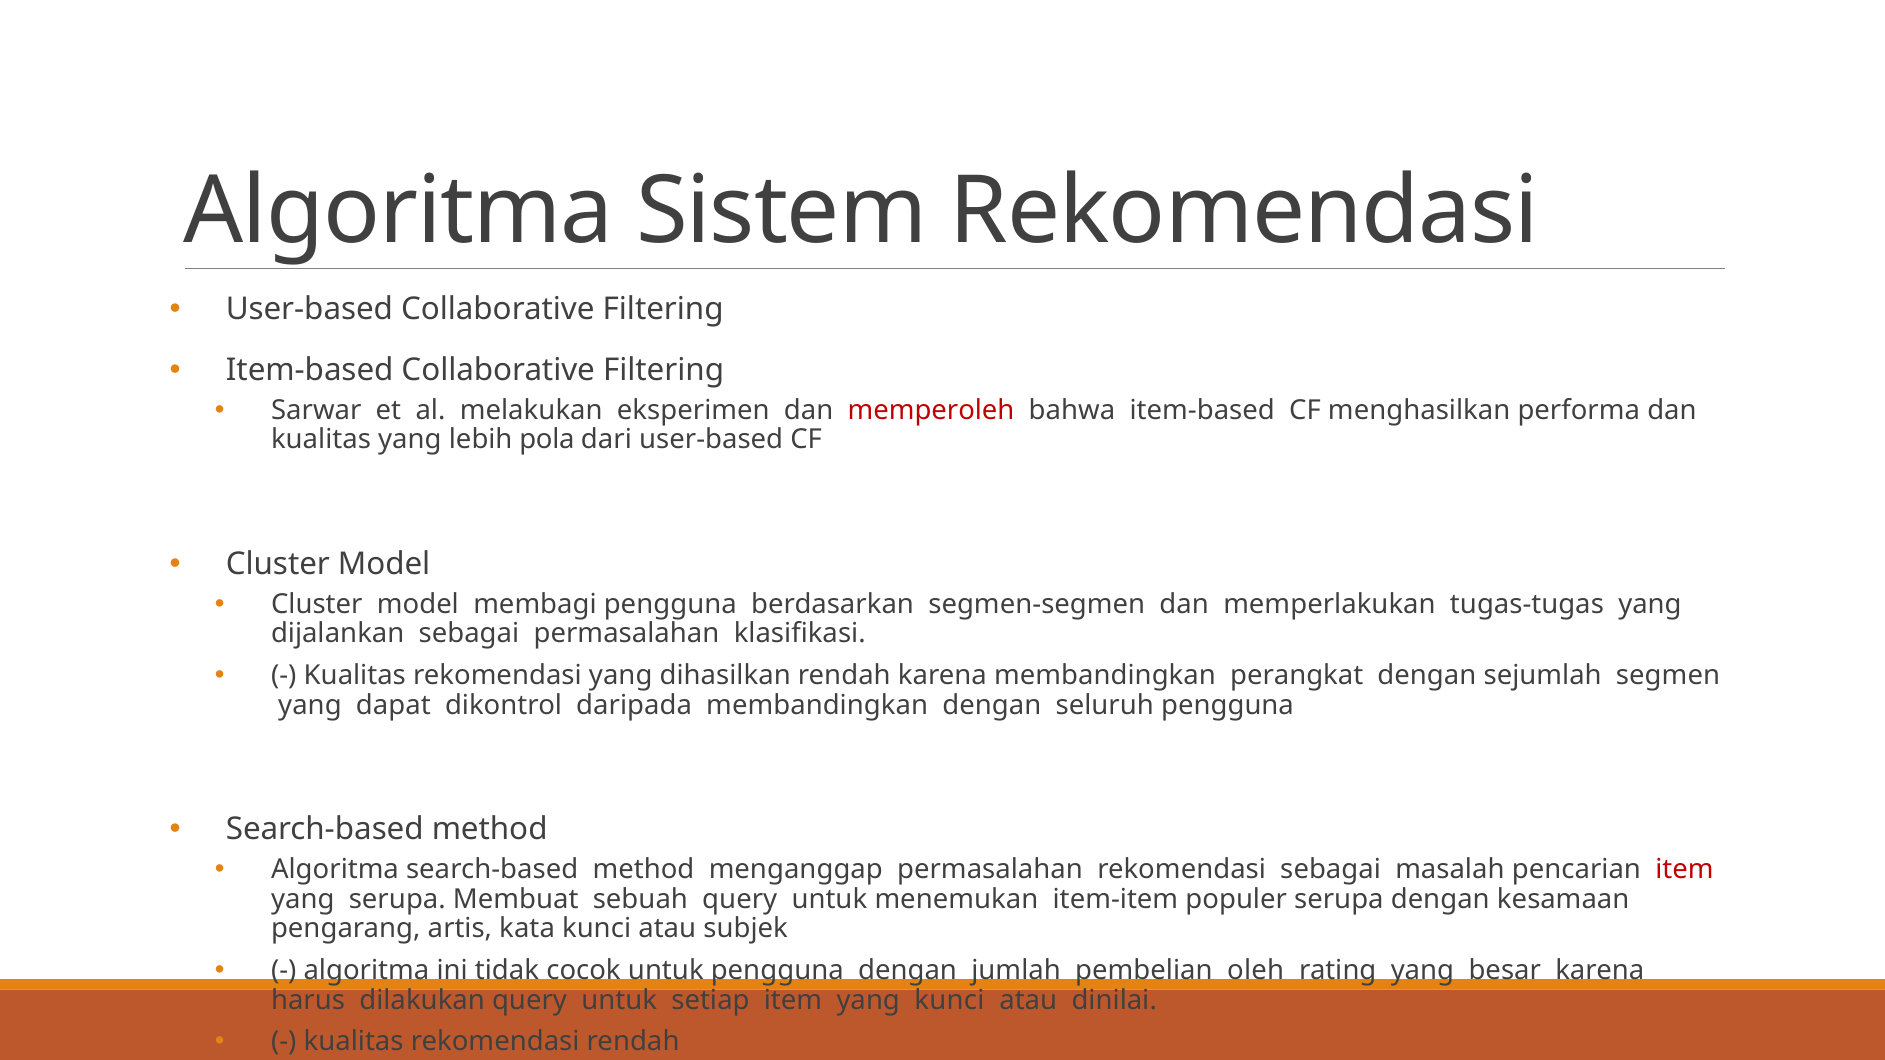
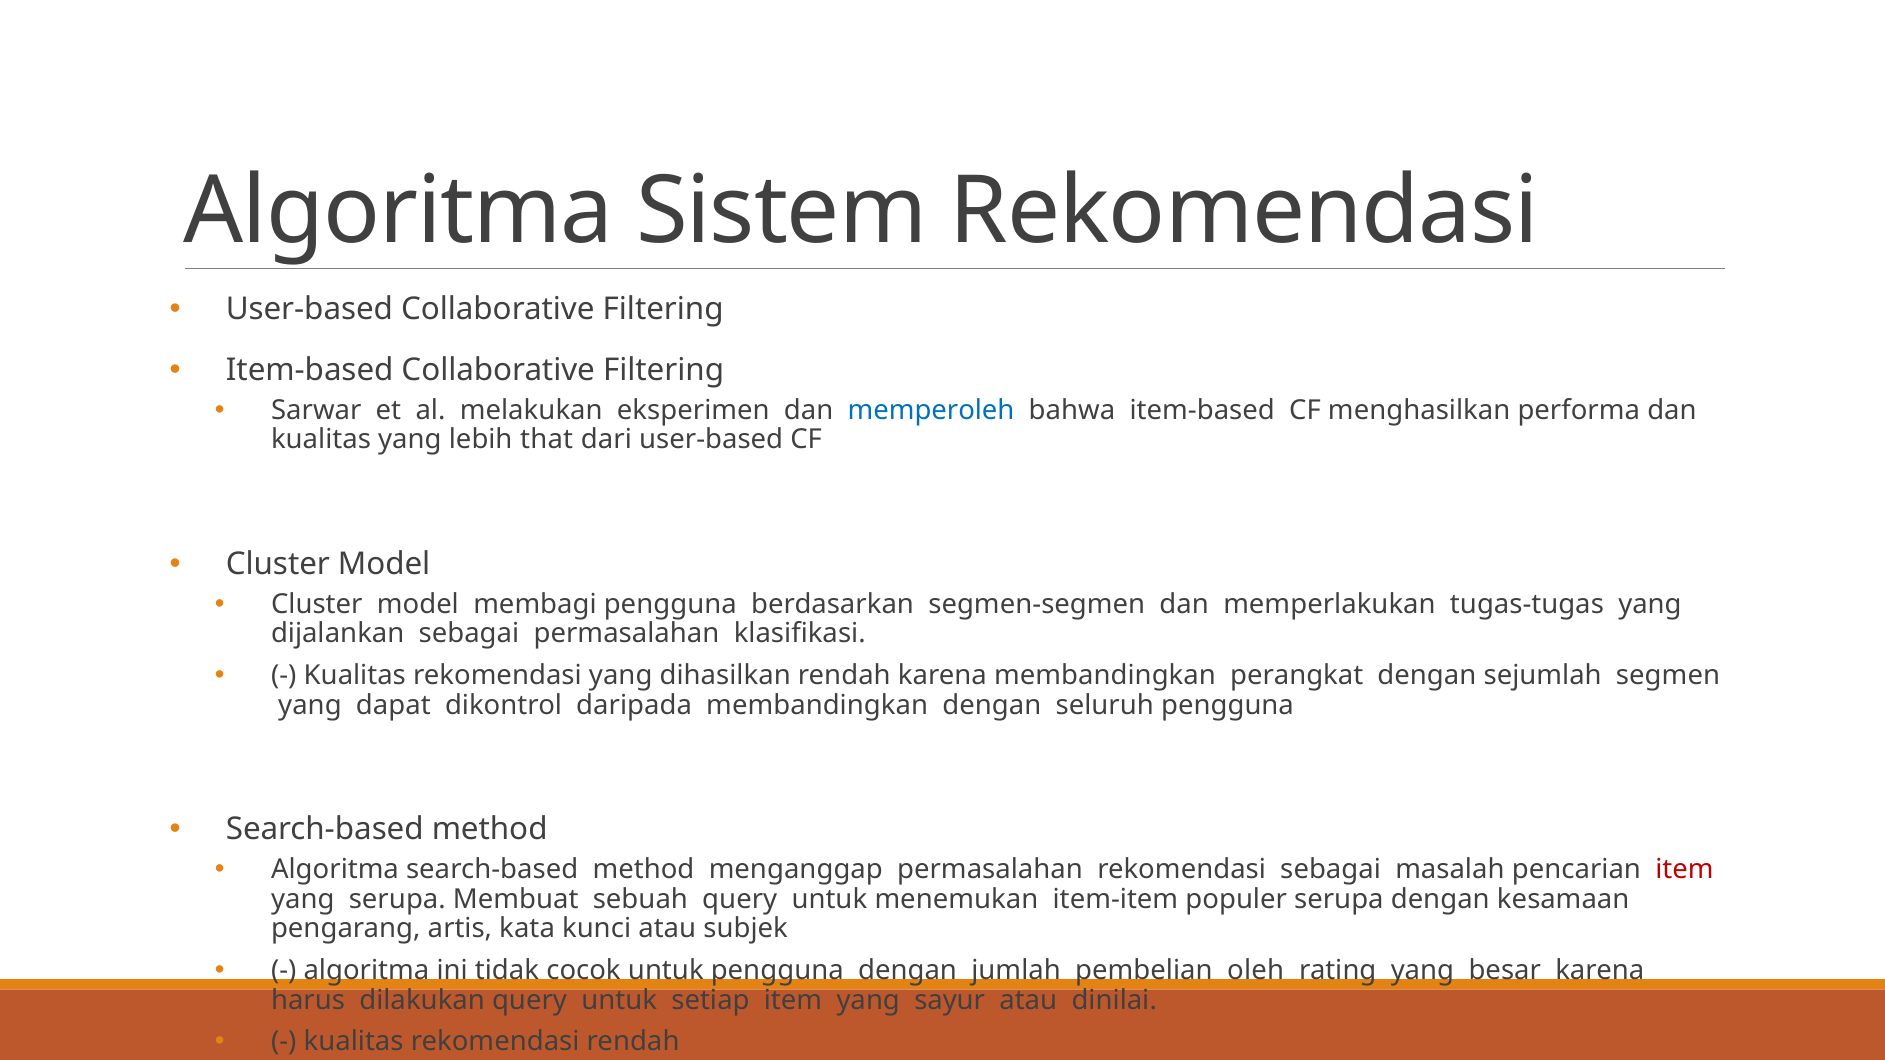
memperoleh colour: red -> blue
pola: pola -> that
yang kunci: kunci -> sayur
